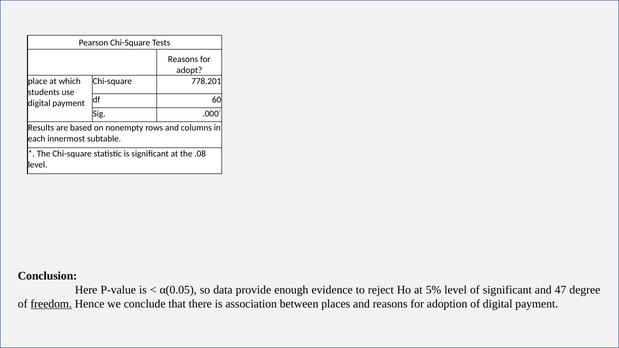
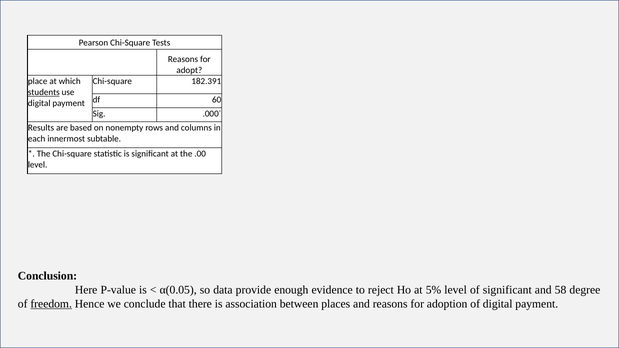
778.201: 778.201 -> 182.391
students underline: none -> present
.08: .08 -> .00
47: 47 -> 58
